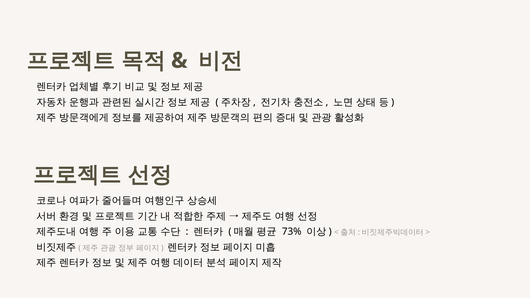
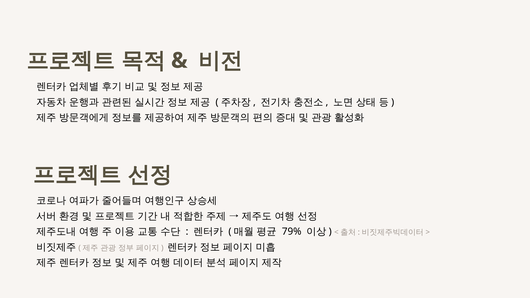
73%: 73% -> 79%
